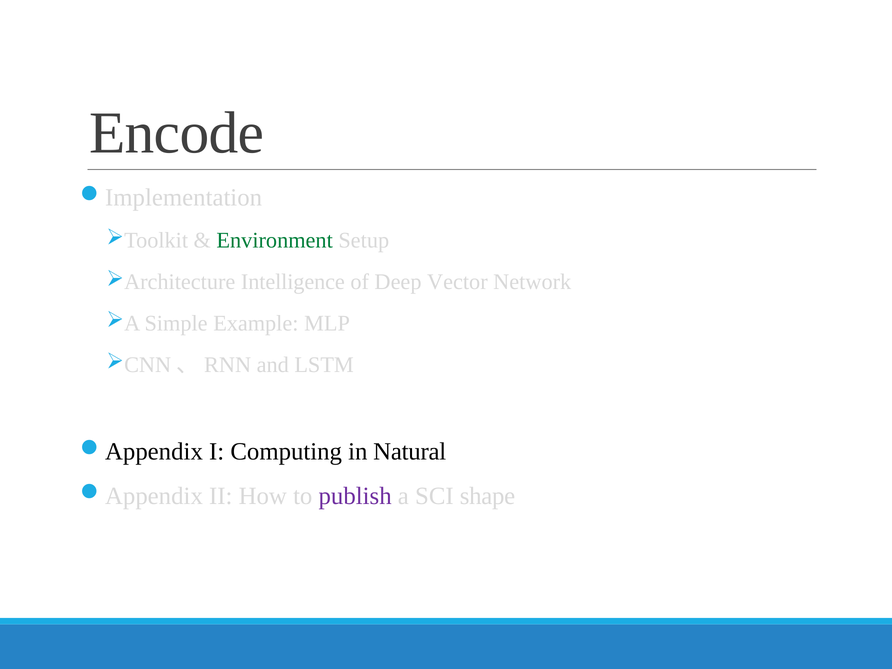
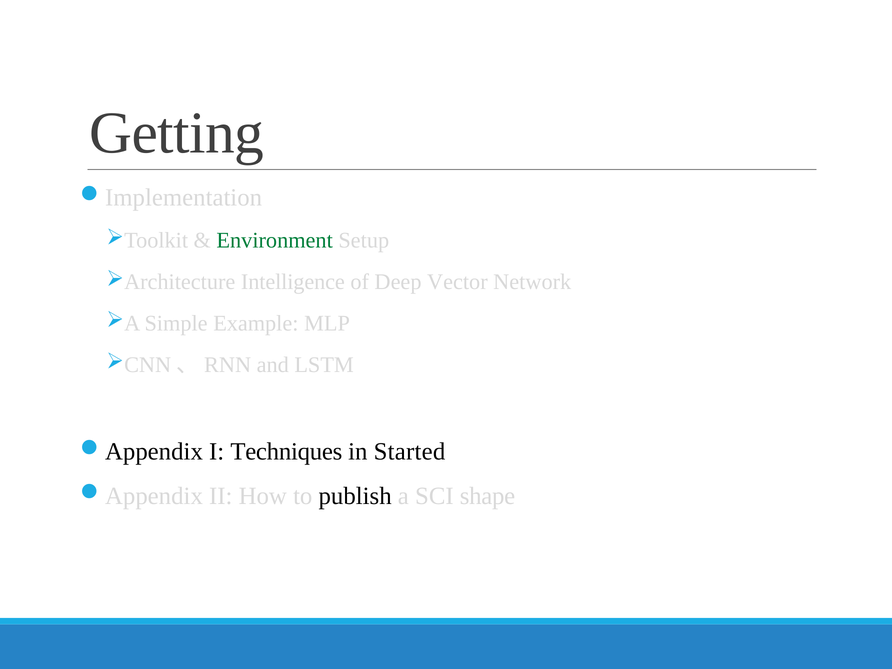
Encode: Encode -> Getting
Computing: Computing -> Techniques
Natural: Natural -> Started
publish colour: purple -> black
